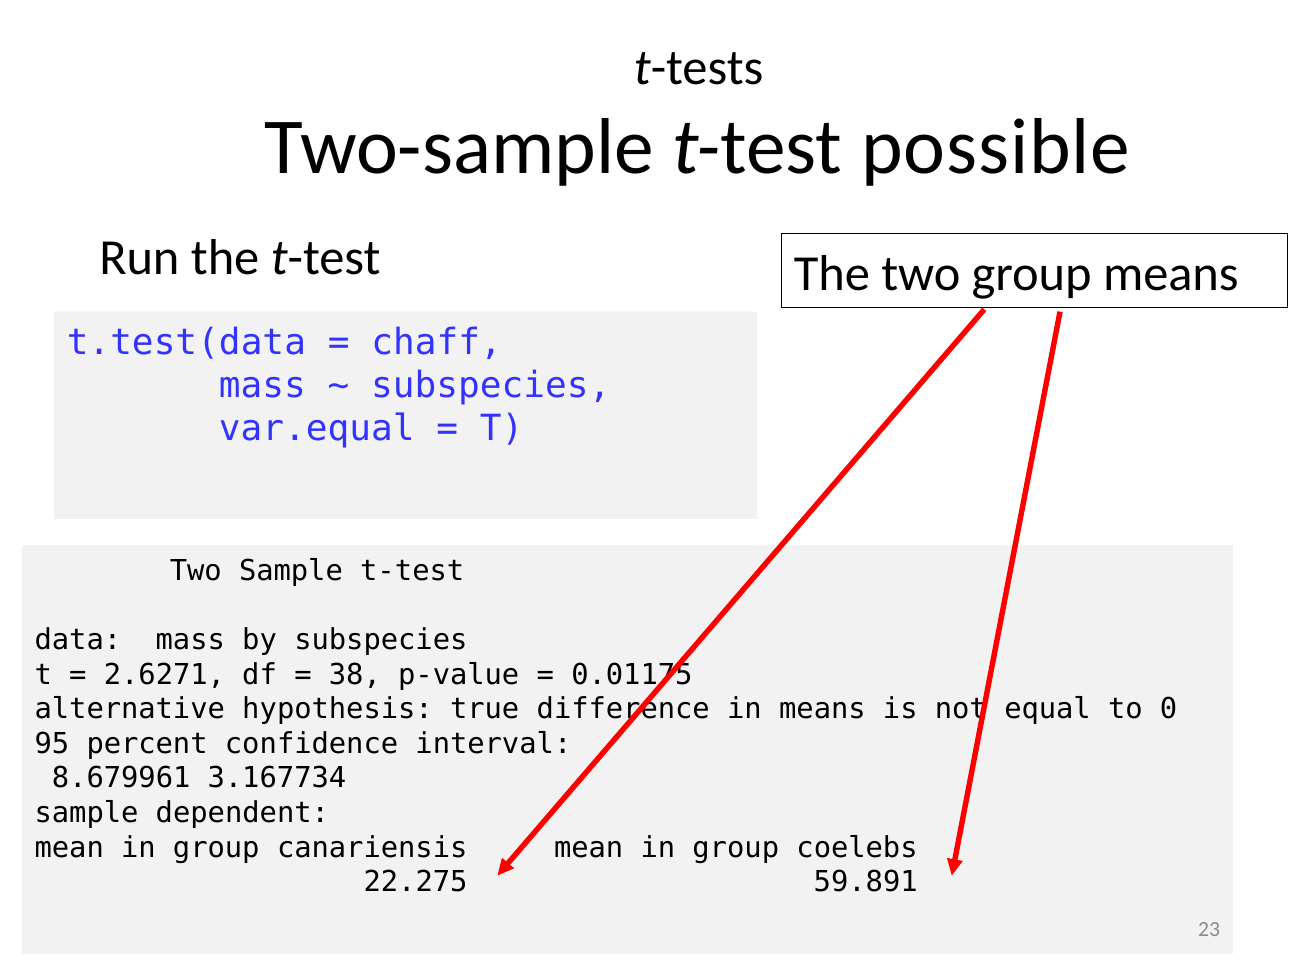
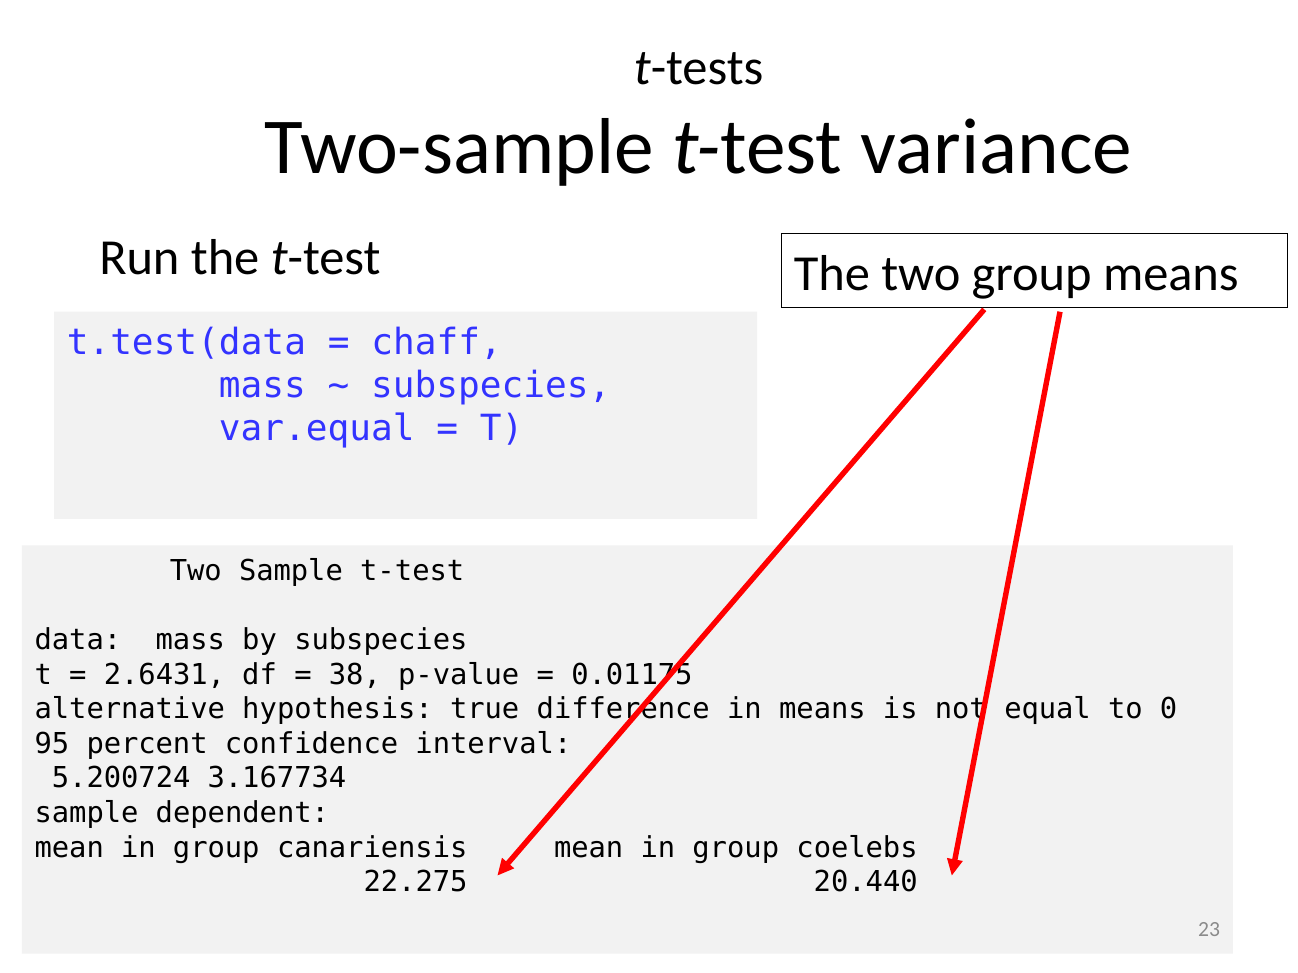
possible: possible -> variance
2.6271: 2.6271 -> 2.6431
8.679961: 8.679961 -> 5.200724
59.891: 59.891 -> 20.440
